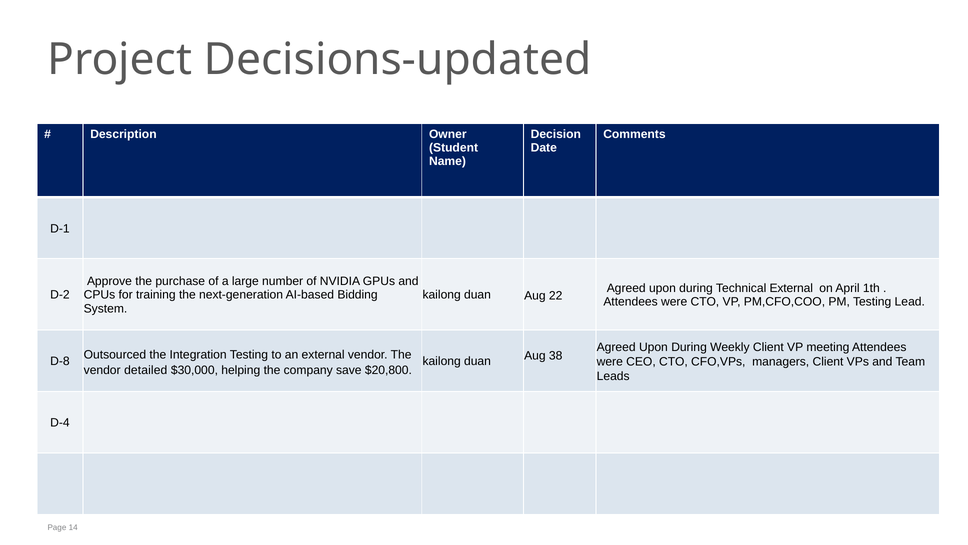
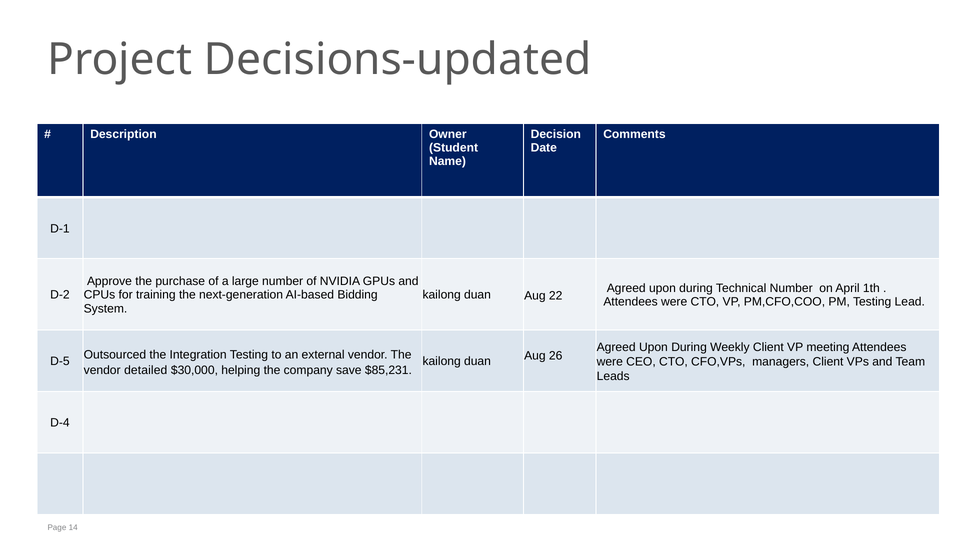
Technical External: External -> Number
D-8: D-8 -> D-5
38: 38 -> 26
$20,800: $20,800 -> $85,231
